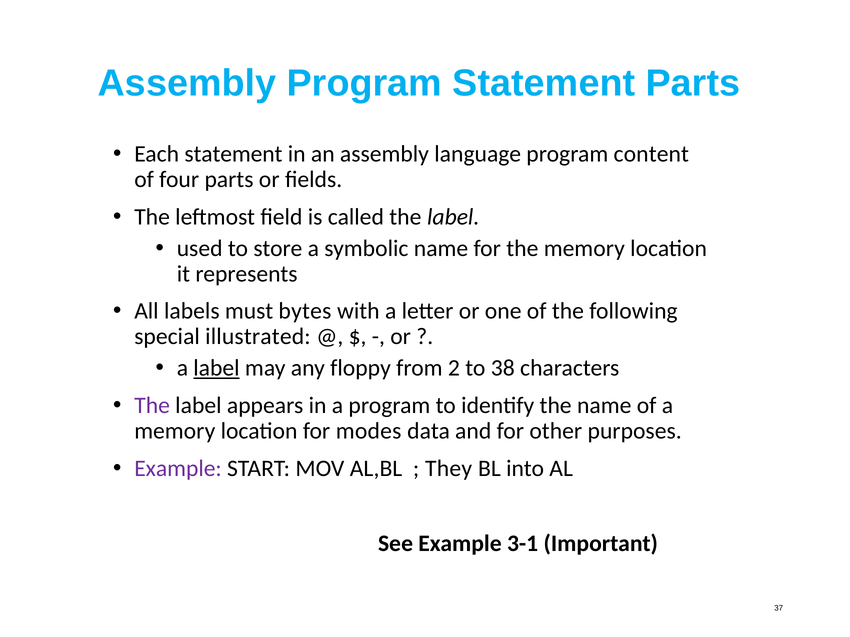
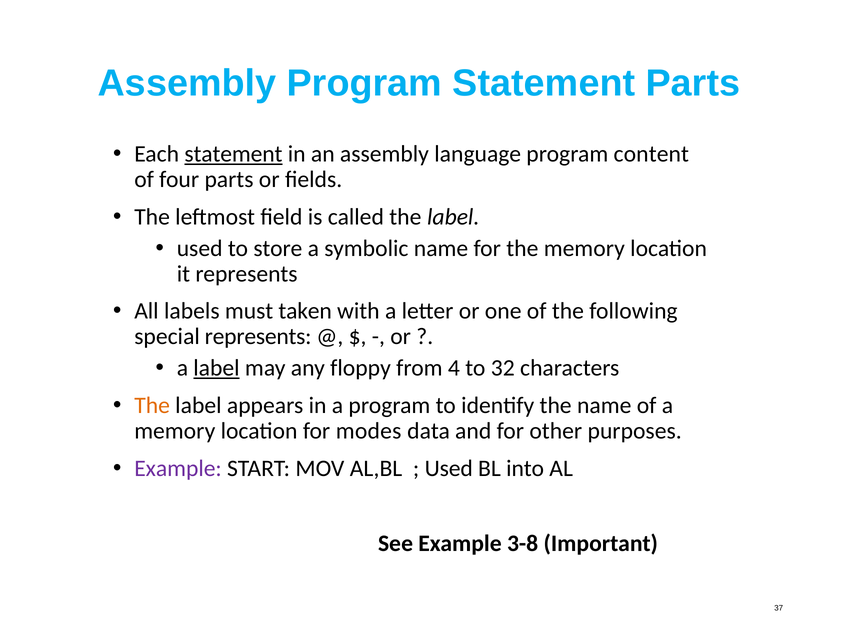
statement at (233, 154) underline: none -> present
bytes: bytes -> taken
special illustrated: illustrated -> represents
2: 2 -> 4
38: 38 -> 32
The at (152, 406) colour: purple -> orange
They at (449, 469): They -> Used
3-1: 3-1 -> 3-8
